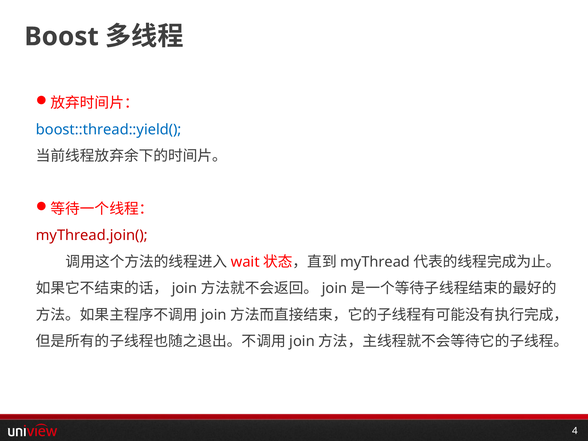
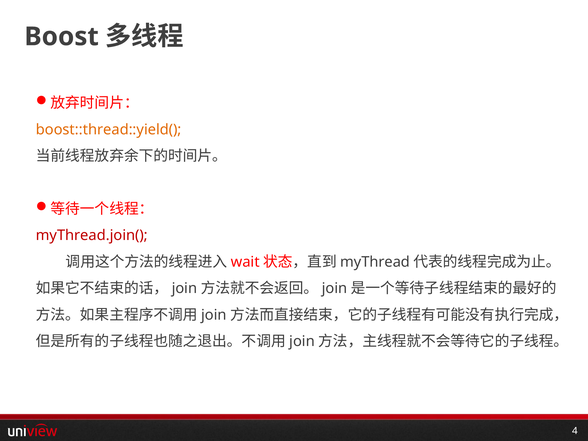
boost::thread::yield( colour: blue -> orange
